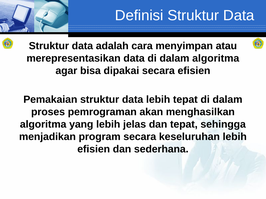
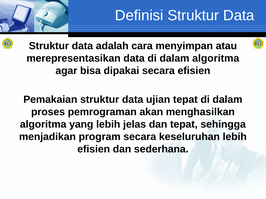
data lebih: lebih -> ujian
